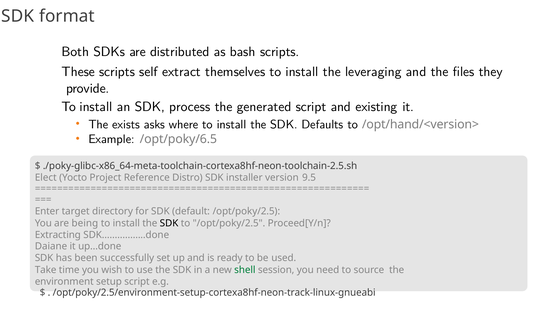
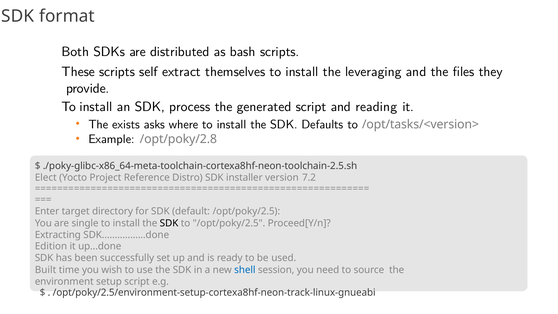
existing: existing -> reading
/opt/hand/<version>: /opt/hand/<version> -> /opt/tasks/<version>
/opt/poky/6.5: /opt/poky/6.5 -> /opt/poky/2.8
9.5: 9.5 -> 7.2
being: being -> single
Daiane: Daiane -> Edition
Take: Take -> Built
shell colour: green -> blue
